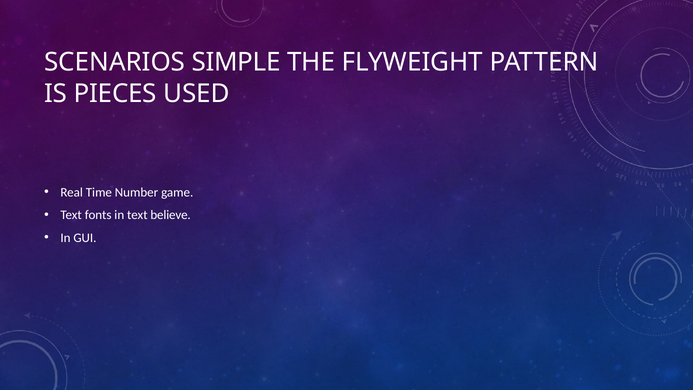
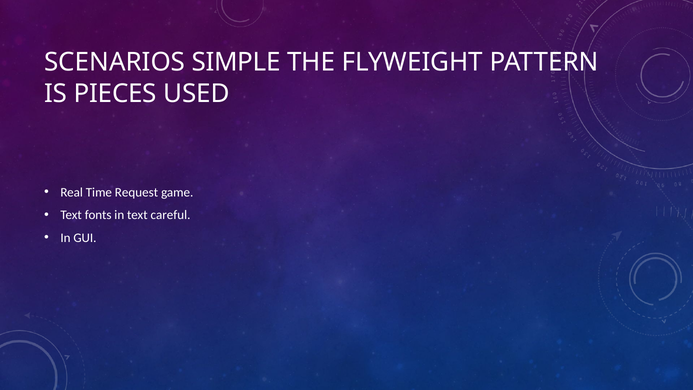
Number: Number -> Request
believe: believe -> careful
